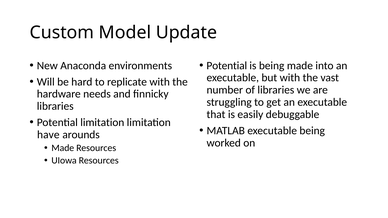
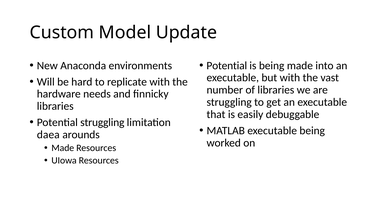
Potential limitation: limitation -> struggling
have: have -> daea
